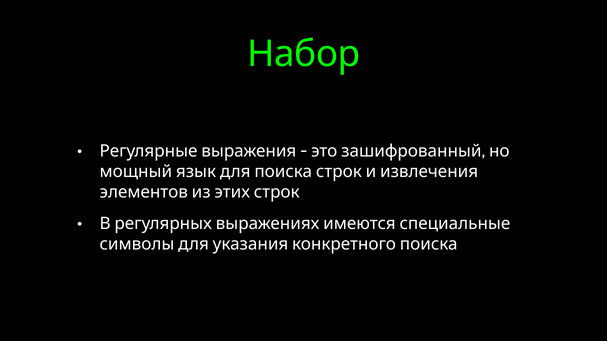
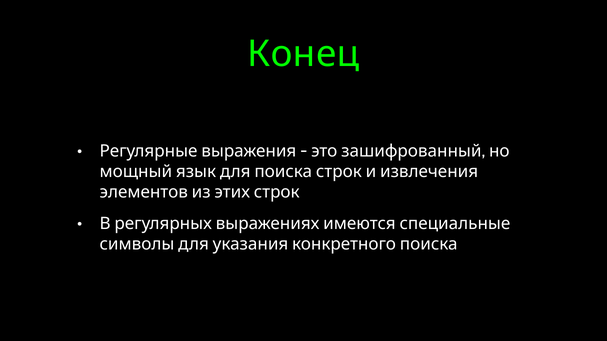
Набор: Набор -> Конец
